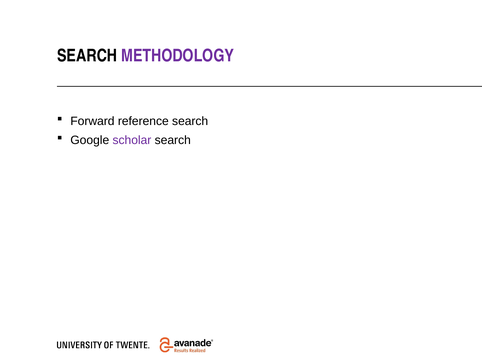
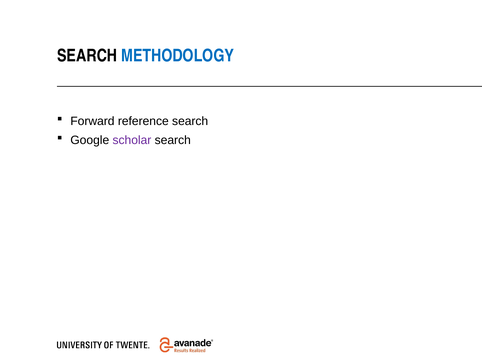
METHODOLOGY colour: purple -> blue
